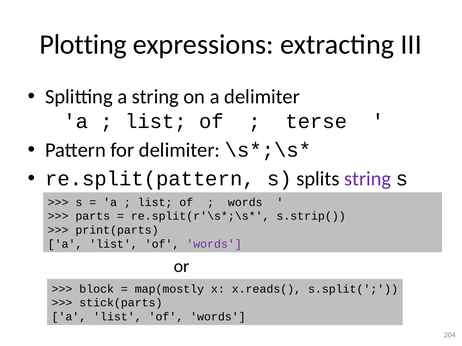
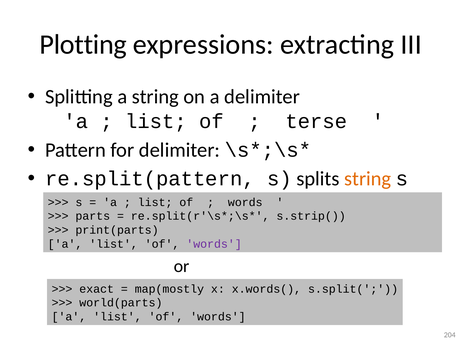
string at (368, 179) colour: purple -> orange
block: block -> exact
x.reads(: x.reads( -> x.words(
stick(parts: stick(parts -> world(parts
